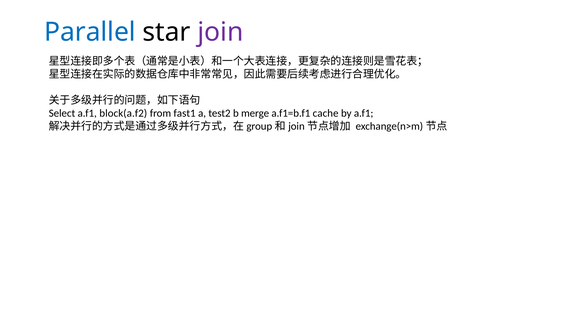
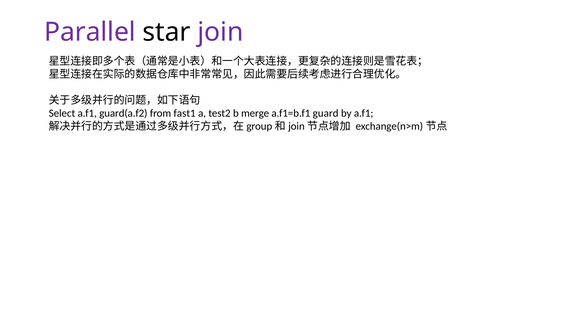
Parallel colour: blue -> purple
block(a.f2: block(a.f2 -> guard(a.f2
cache: cache -> guard
